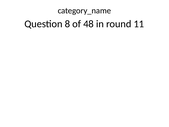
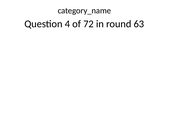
8: 8 -> 4
48: 48 -> 72
11: 11 -> 63
